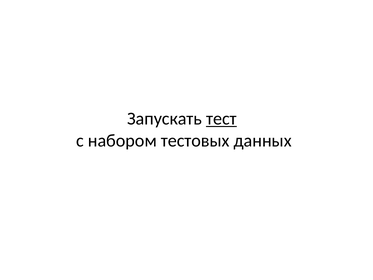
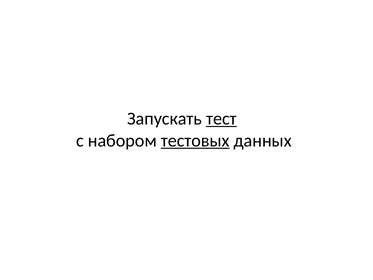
тестовых underline: none -> present
